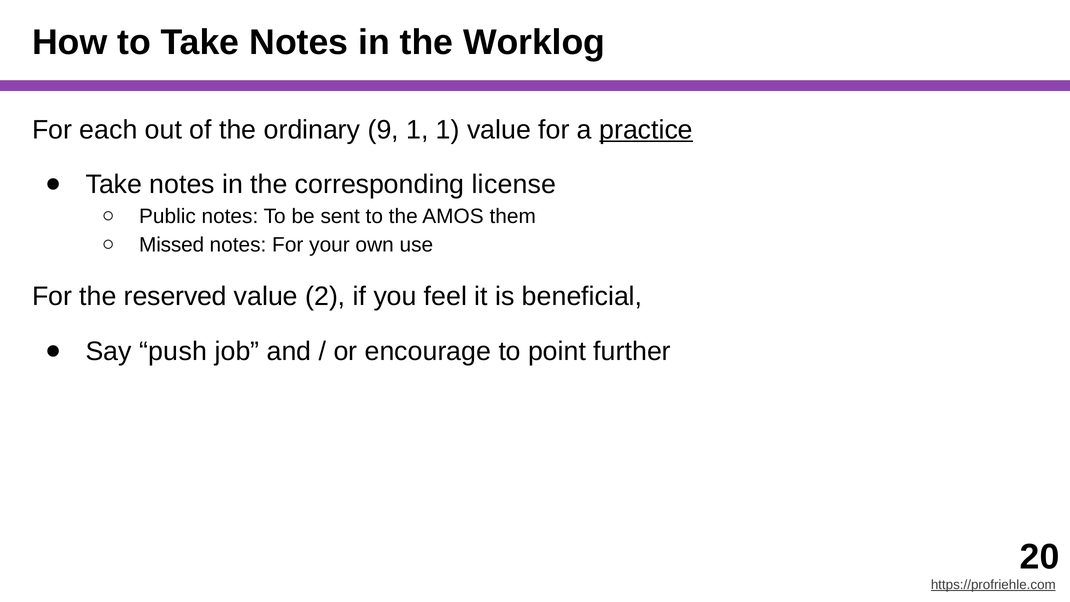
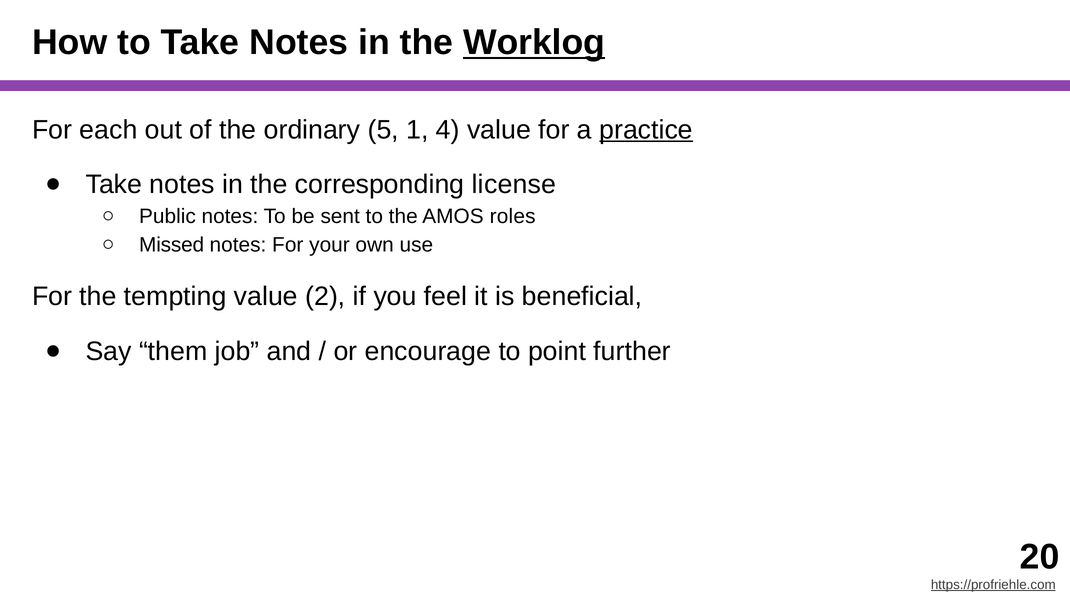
Worklog underline: none -> present
9: 9 -> 5
1 1: 1 -> 4
them: them -> roles
reserved: reserved -> tempting
push: push -> them
